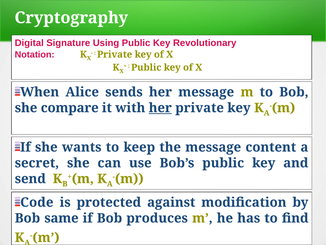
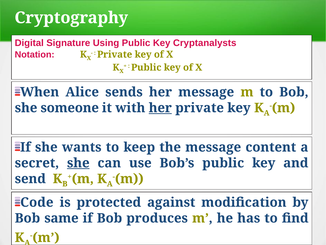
Revolutionary: Revolutionary -> Cryptanalysts
compare: compare -> someone
she at (78, 163) underline: none -> present
